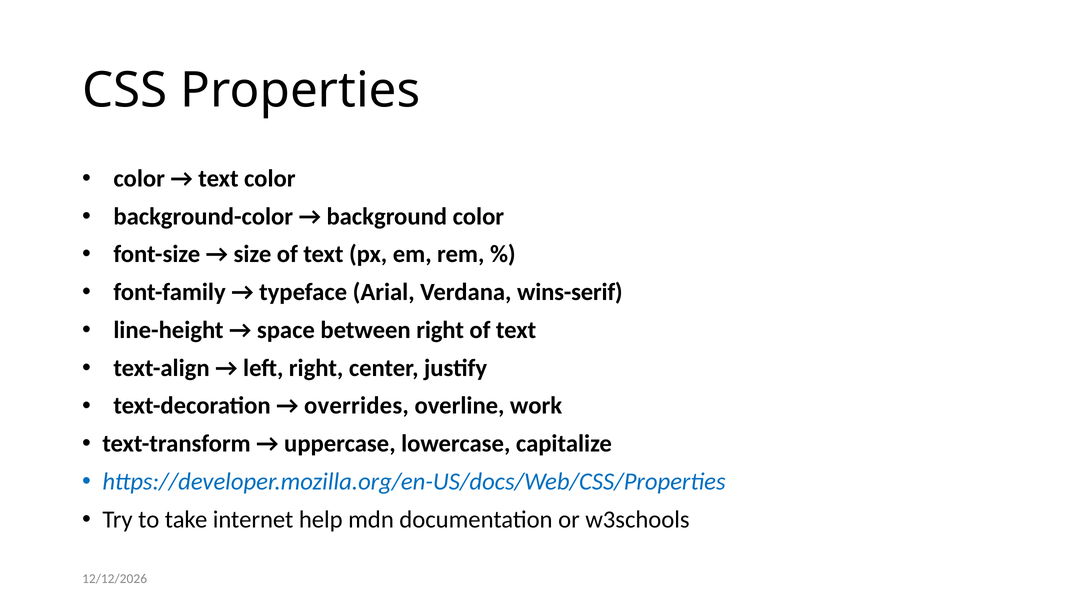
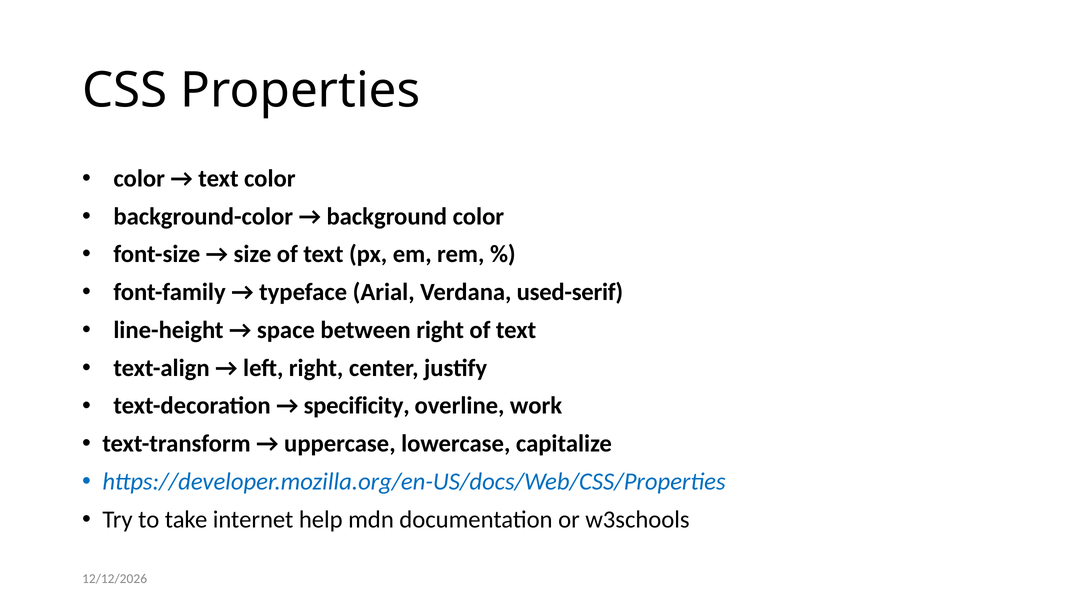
wins-serif: wins-serif -> used-serif
overrides: overrides -> specificity
